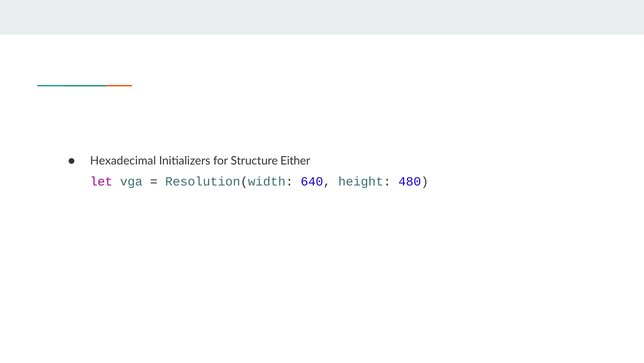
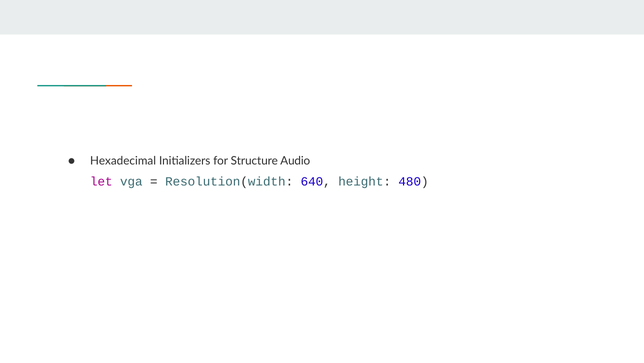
Either: Either -> Audio
